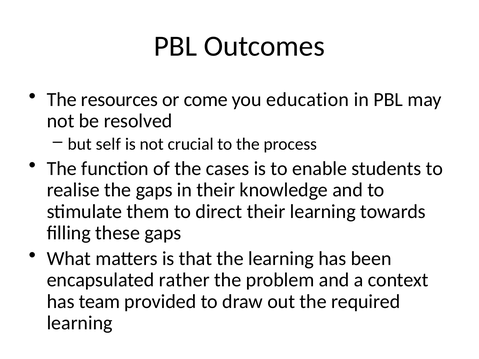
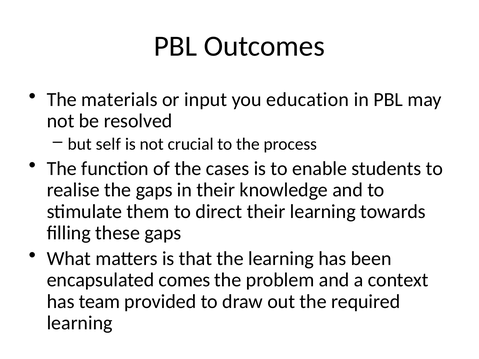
resources: resources -> materials
come: come -> input
rather: rather -> comes
